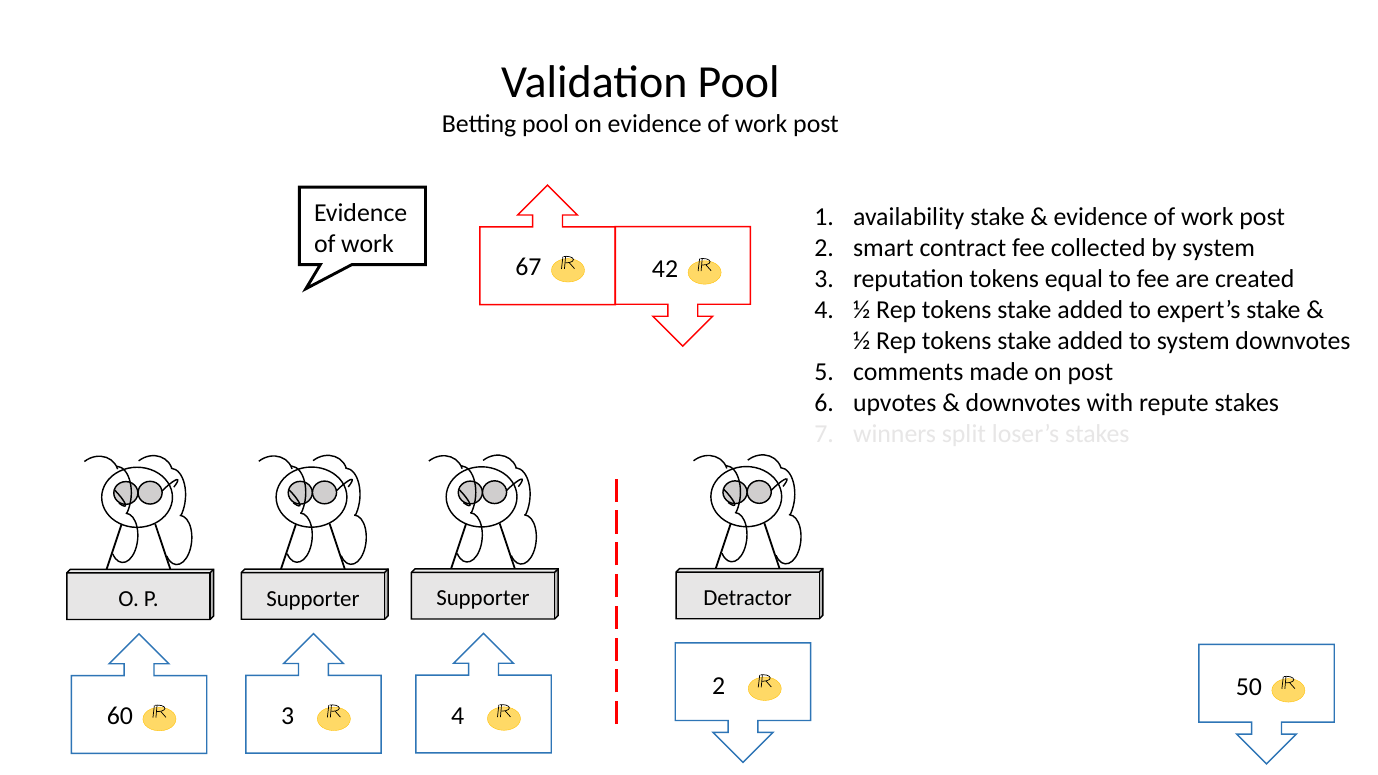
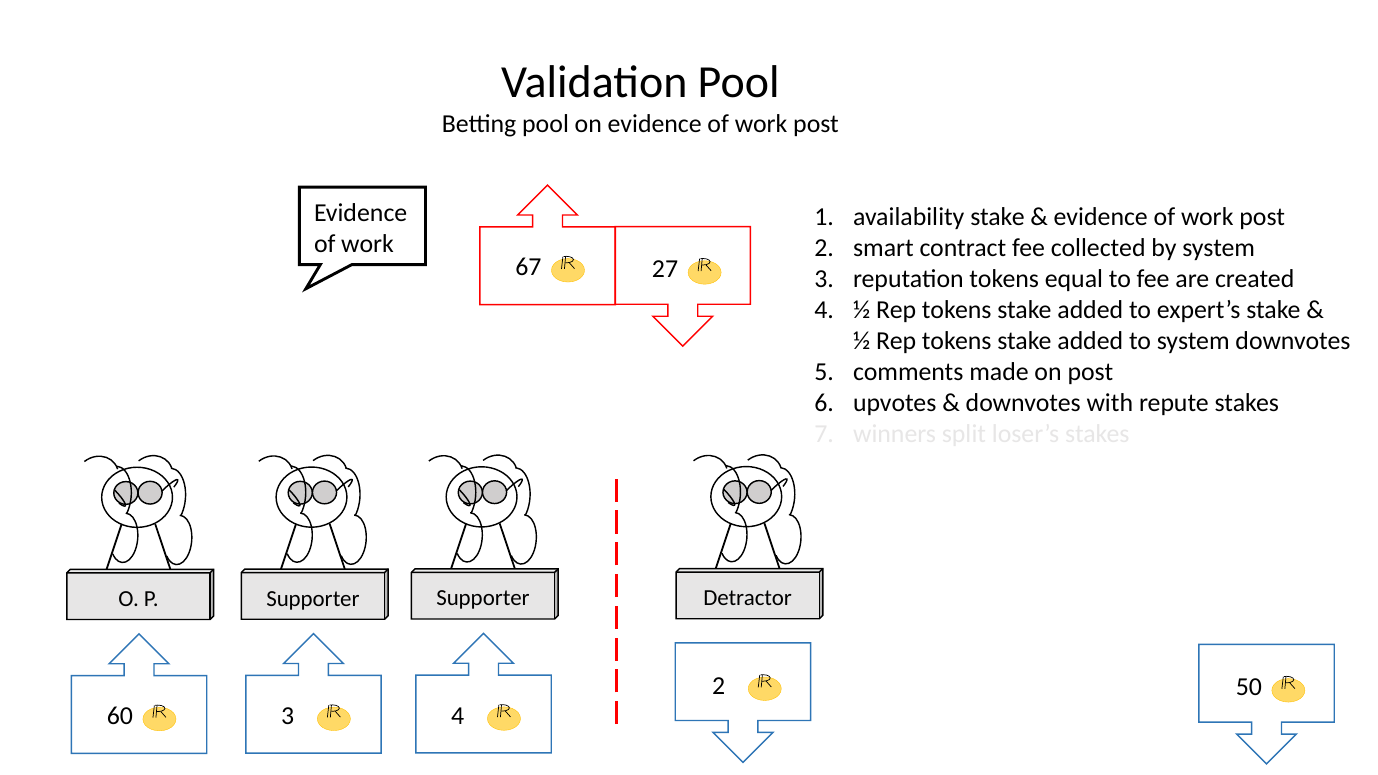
42: 42 -> 27
